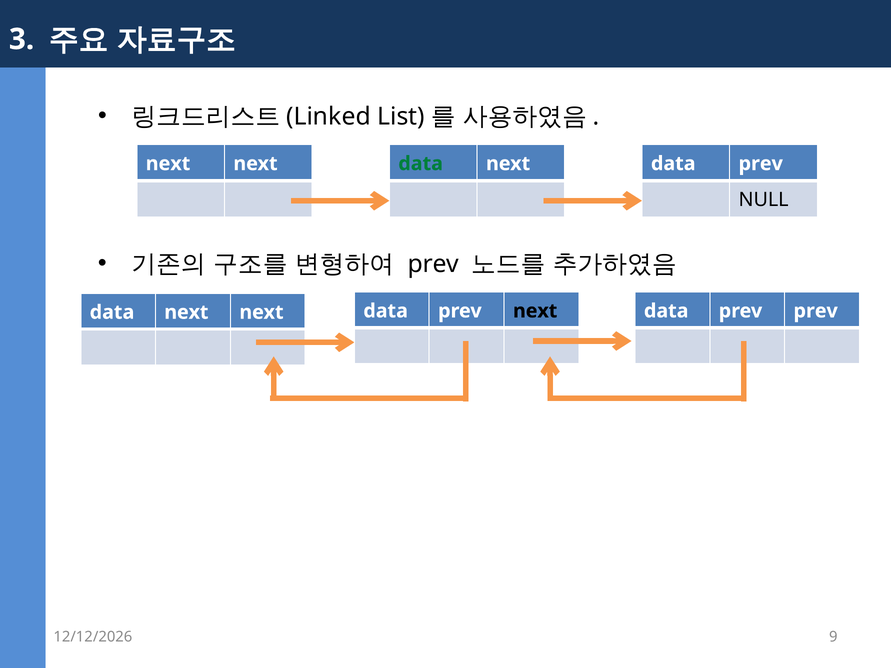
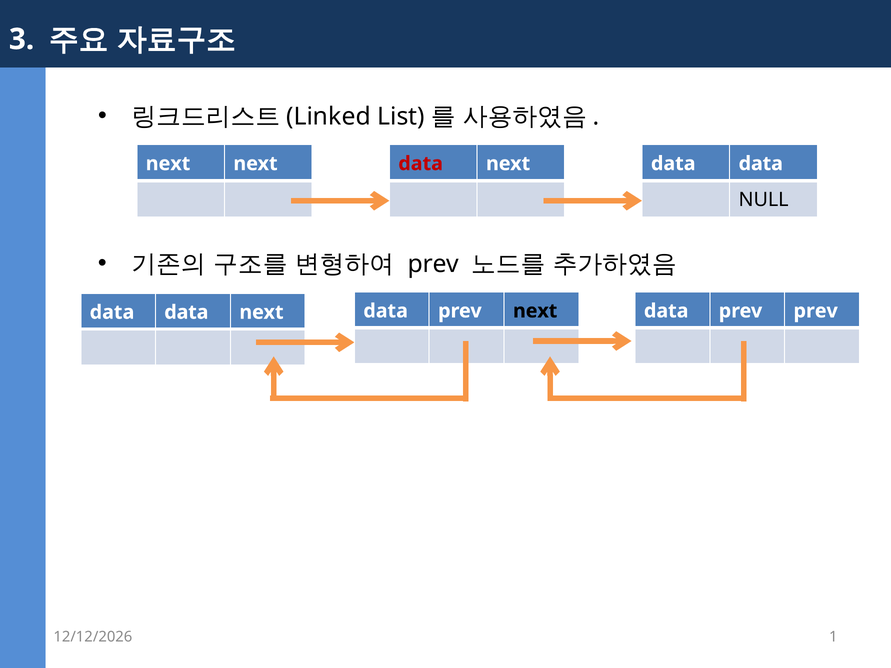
data at (421, 164) colour: green -> red
prev at (761, 164): prev -> data
next at (186, 312): next -> data
9: 9 -> 1
